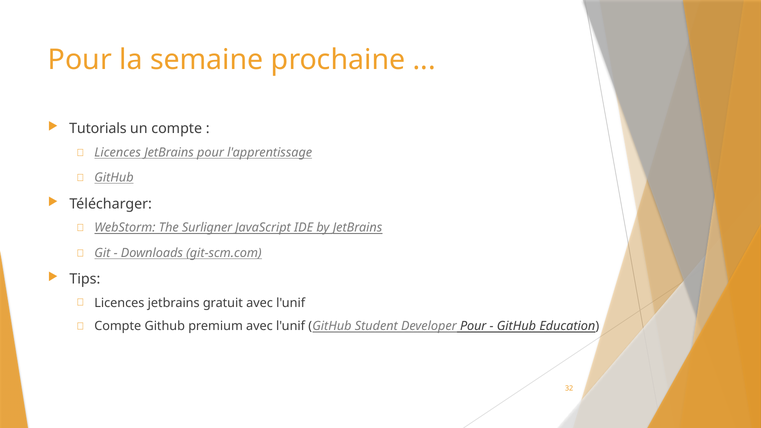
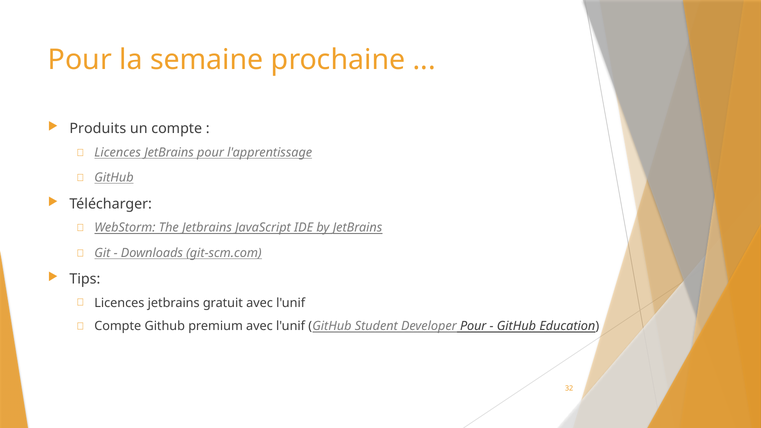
Tutorials: Tutorials -> Produits
The Surligner: Surligner -> Jetbrains
